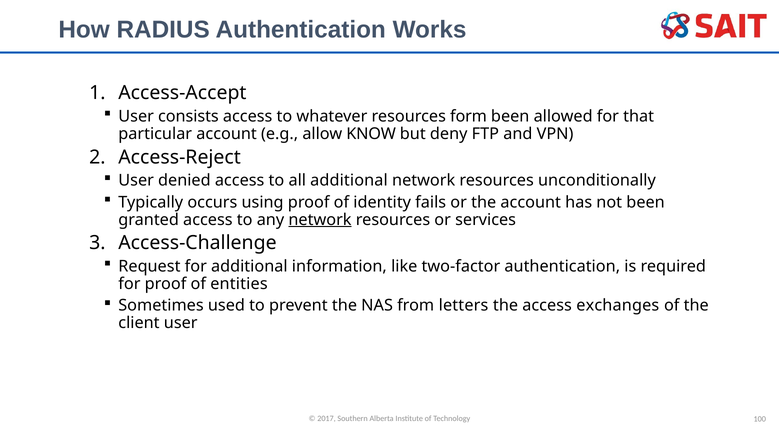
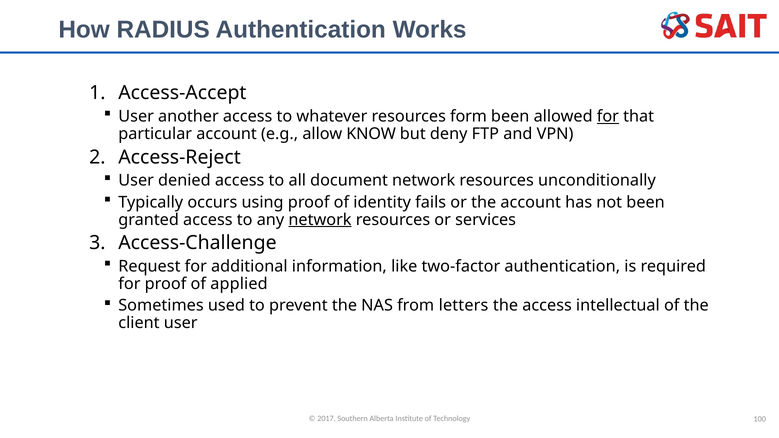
consists: consists -> another
for at (608, 116) underline: none -> present
all additional: additional -> document
entities: entities -> applied
exchanges: exchanges -> intellectual
